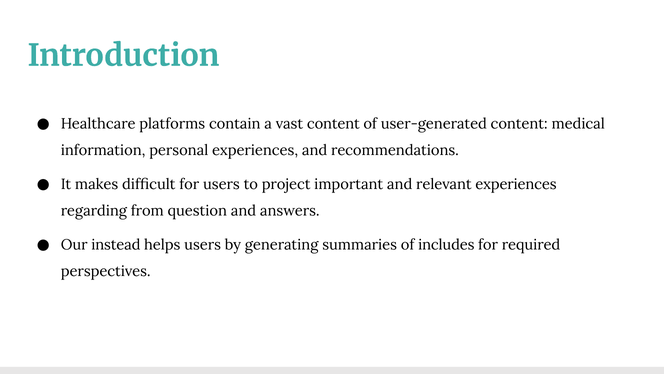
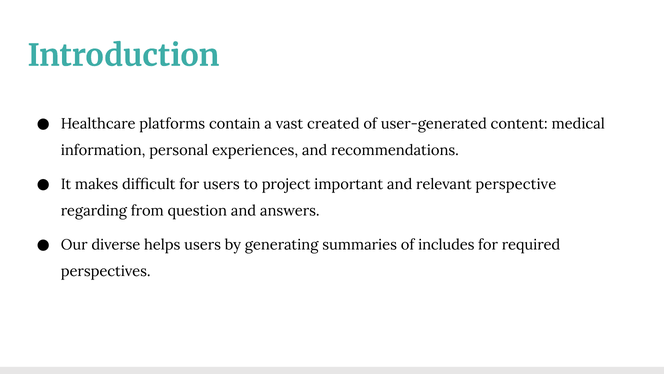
vast content: content -> created
relevant experiences: experiences -> perspective
instead: instead -> diverse
